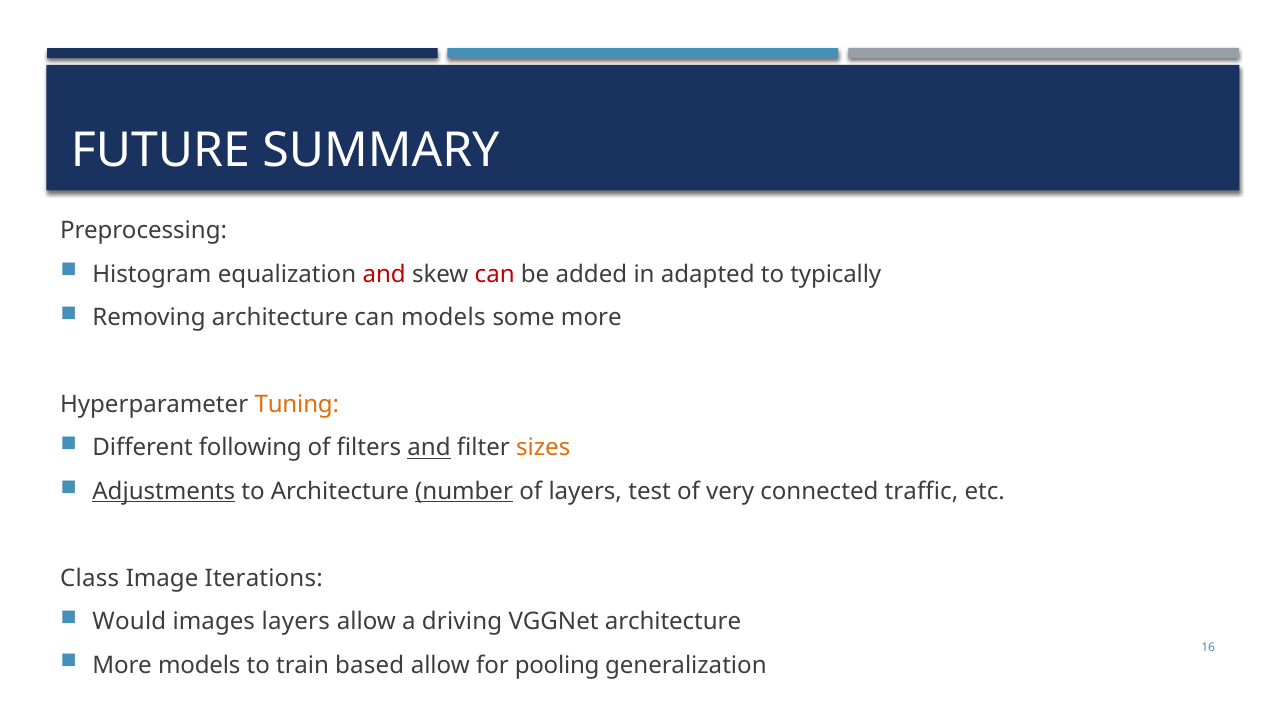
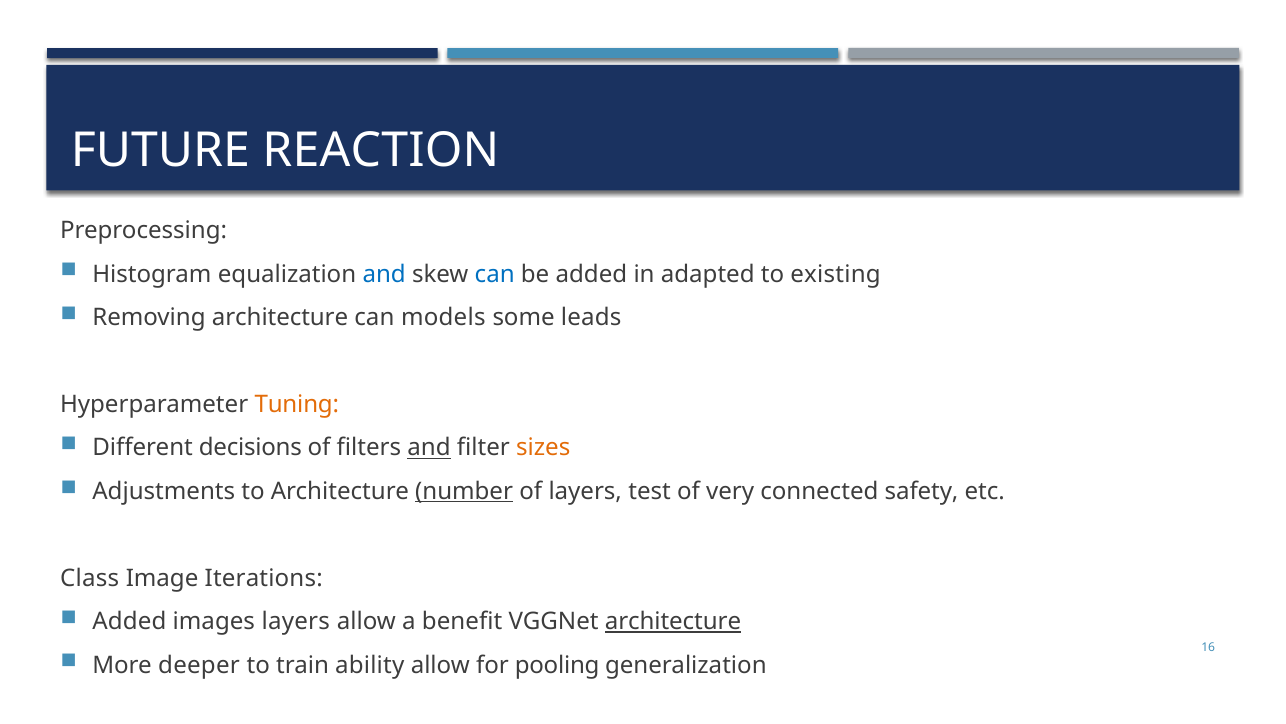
SUMMARY: SUMMARY -> REACTION
and at (384, 274) colour: red -> blue
can at (495, 274) colour: red -> blue
typically: typically -> existing
some more: more -> leads
following: following -> decisions
Adjustments underline: present -> none
traffic: traffic -> safety
Would at (129, 621): Would -> Added
driving: driving -> benefit
architecture at (673, 621) underline: none -> present
More models: models -> deeper
based: based -> ability
